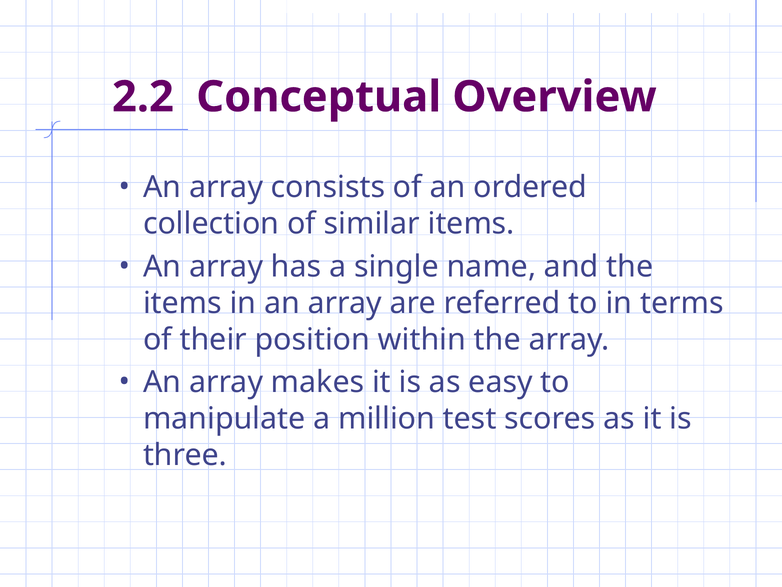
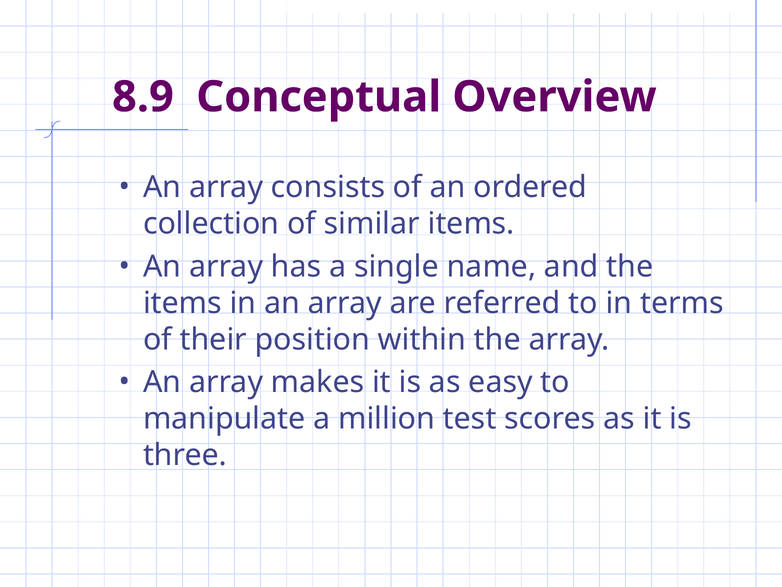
2.2: 2.2 -> 8.9
